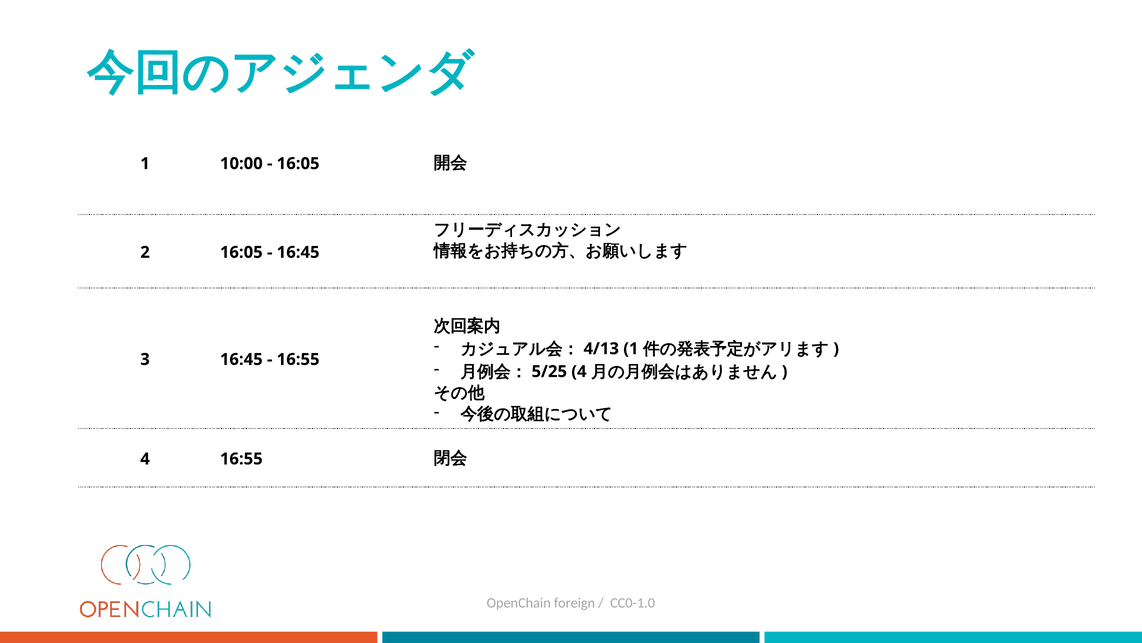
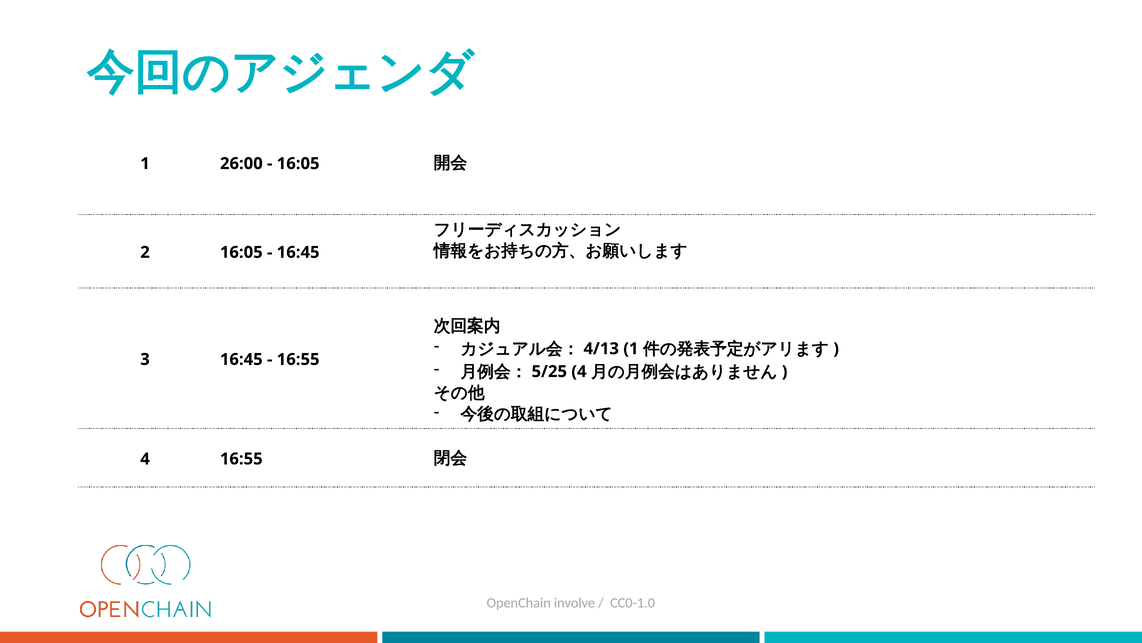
10:00: 10:00 -> 26:00
foreign: foreign -> involve
